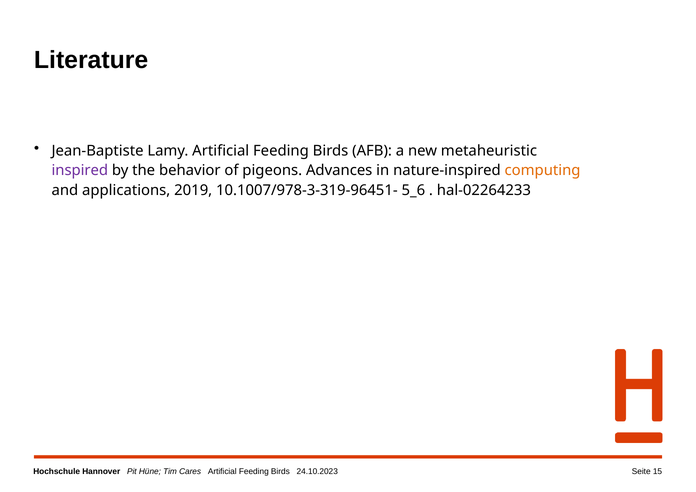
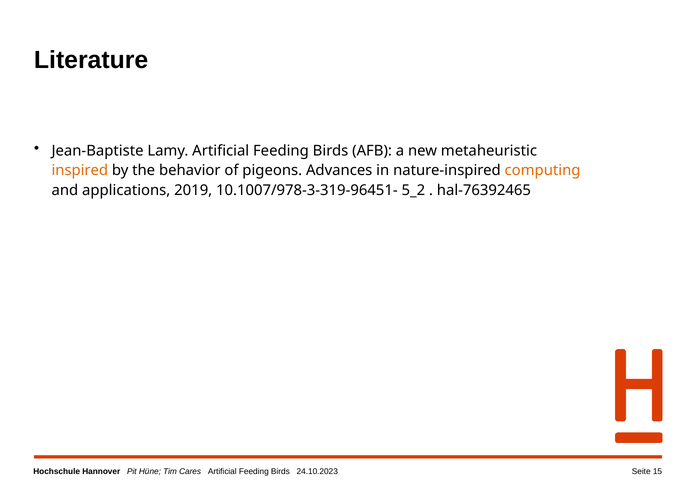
inspired colour: purple -> orange
5_6: 5_6 -> 5_2
hal-02264233: hal-02264233 -> hal-76392465
